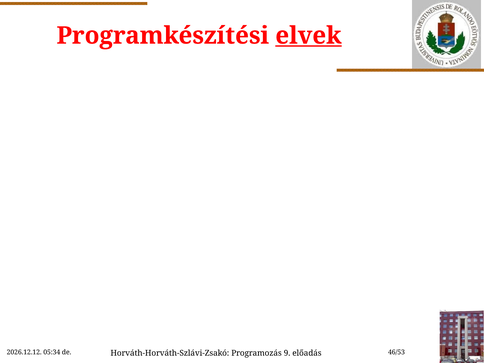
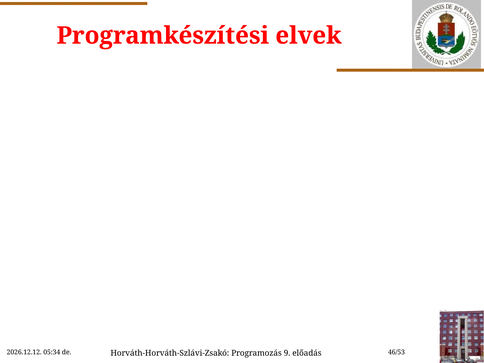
elvek underline: present -> none
